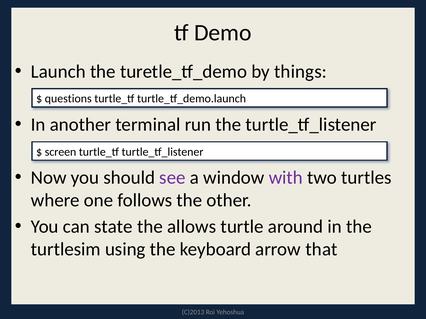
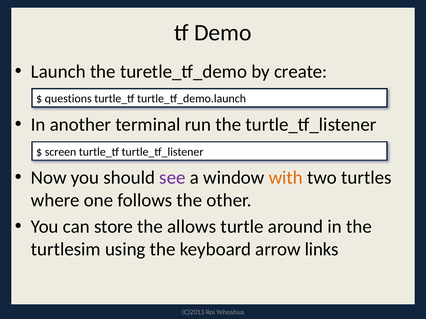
things: things -> create
with colour: purple -> orange
state: state -> store
that: that -> links
